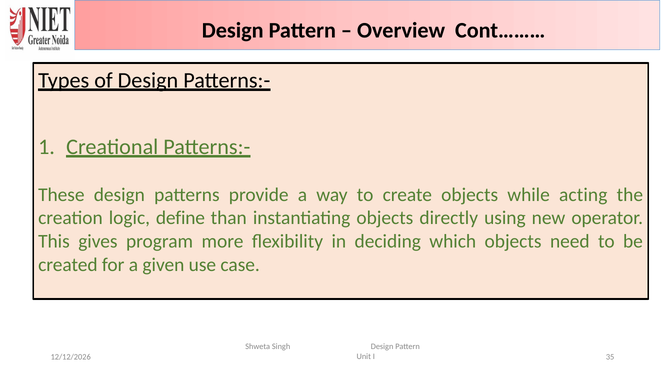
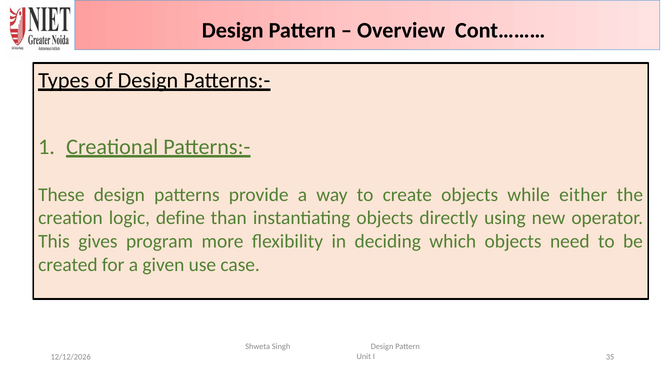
acting: acting -> either
